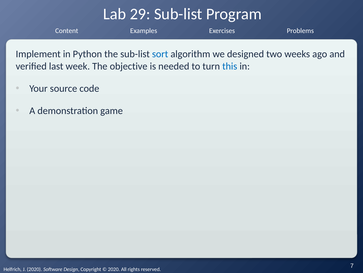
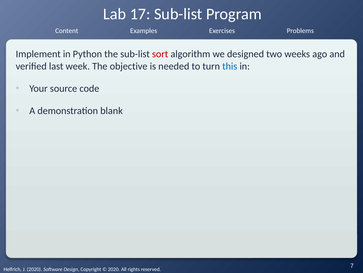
29: 29 -> 17
sort colour: blue -> red
game: game -> blank
